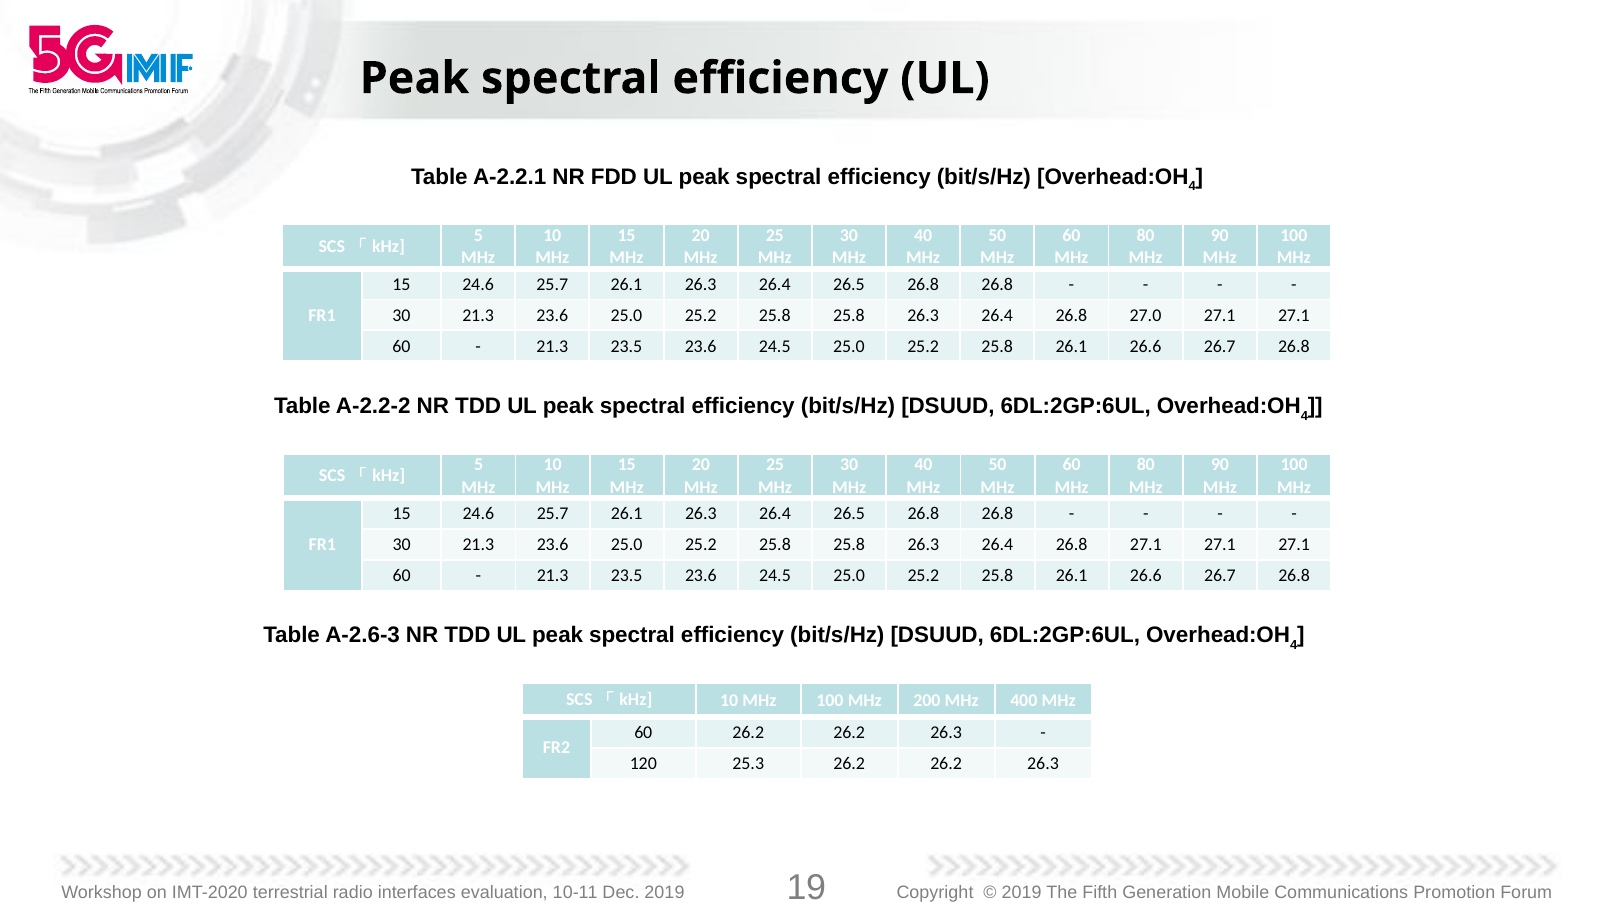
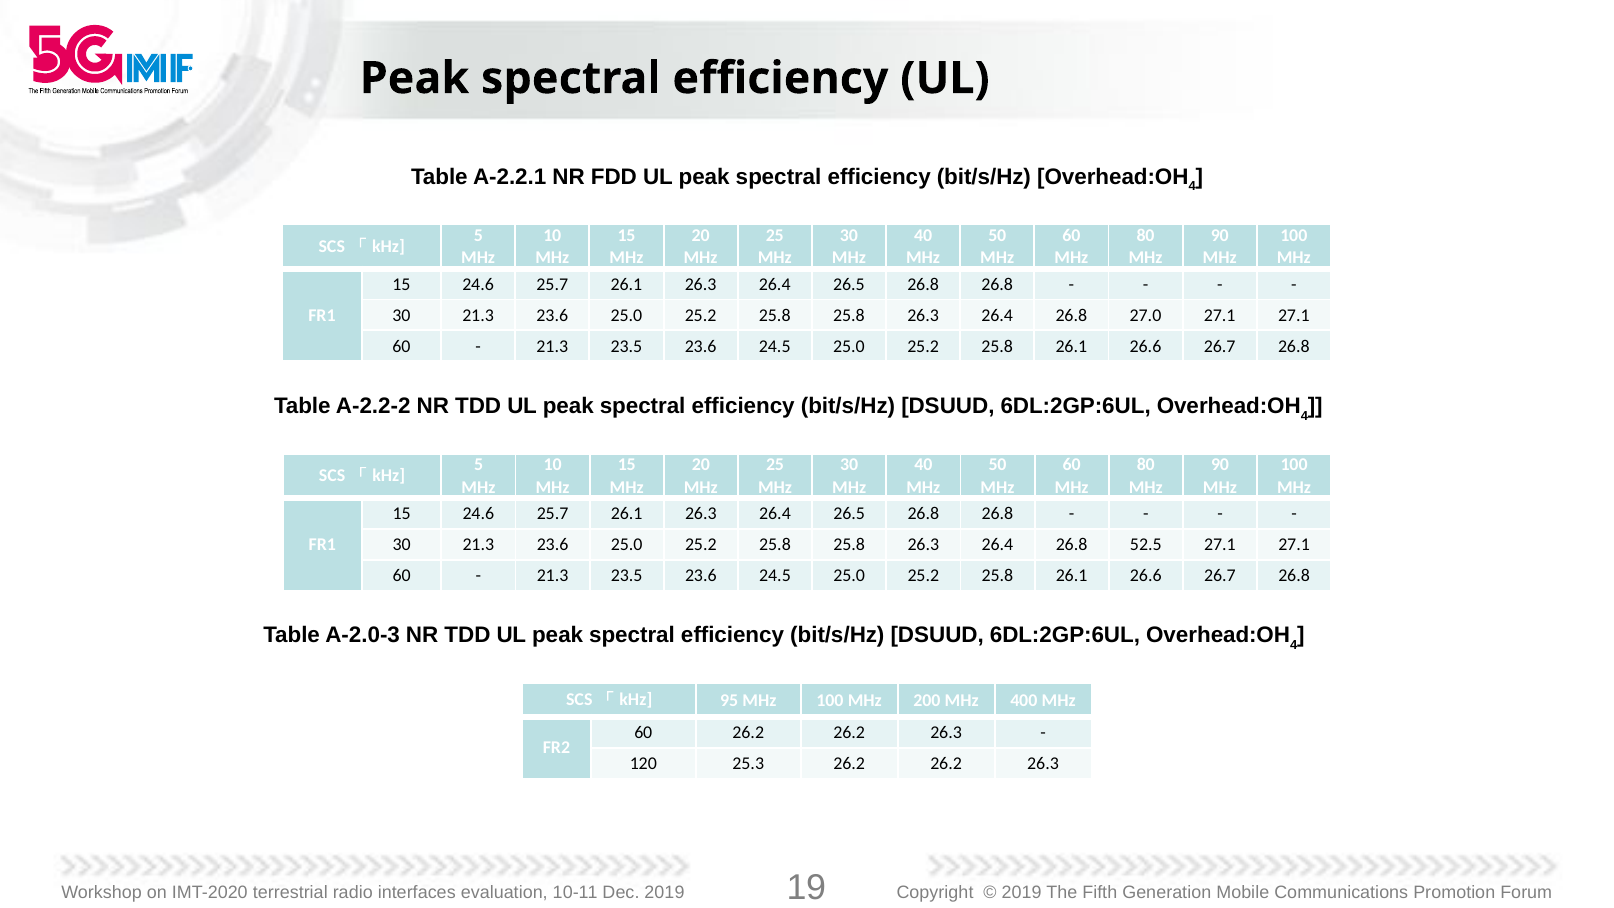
26.8 27.1: 27.1 -> 52.5
A-2.6-3: A-2.6-3 -> A-2.0-3
10 at (729, 700): 10 -> 95
